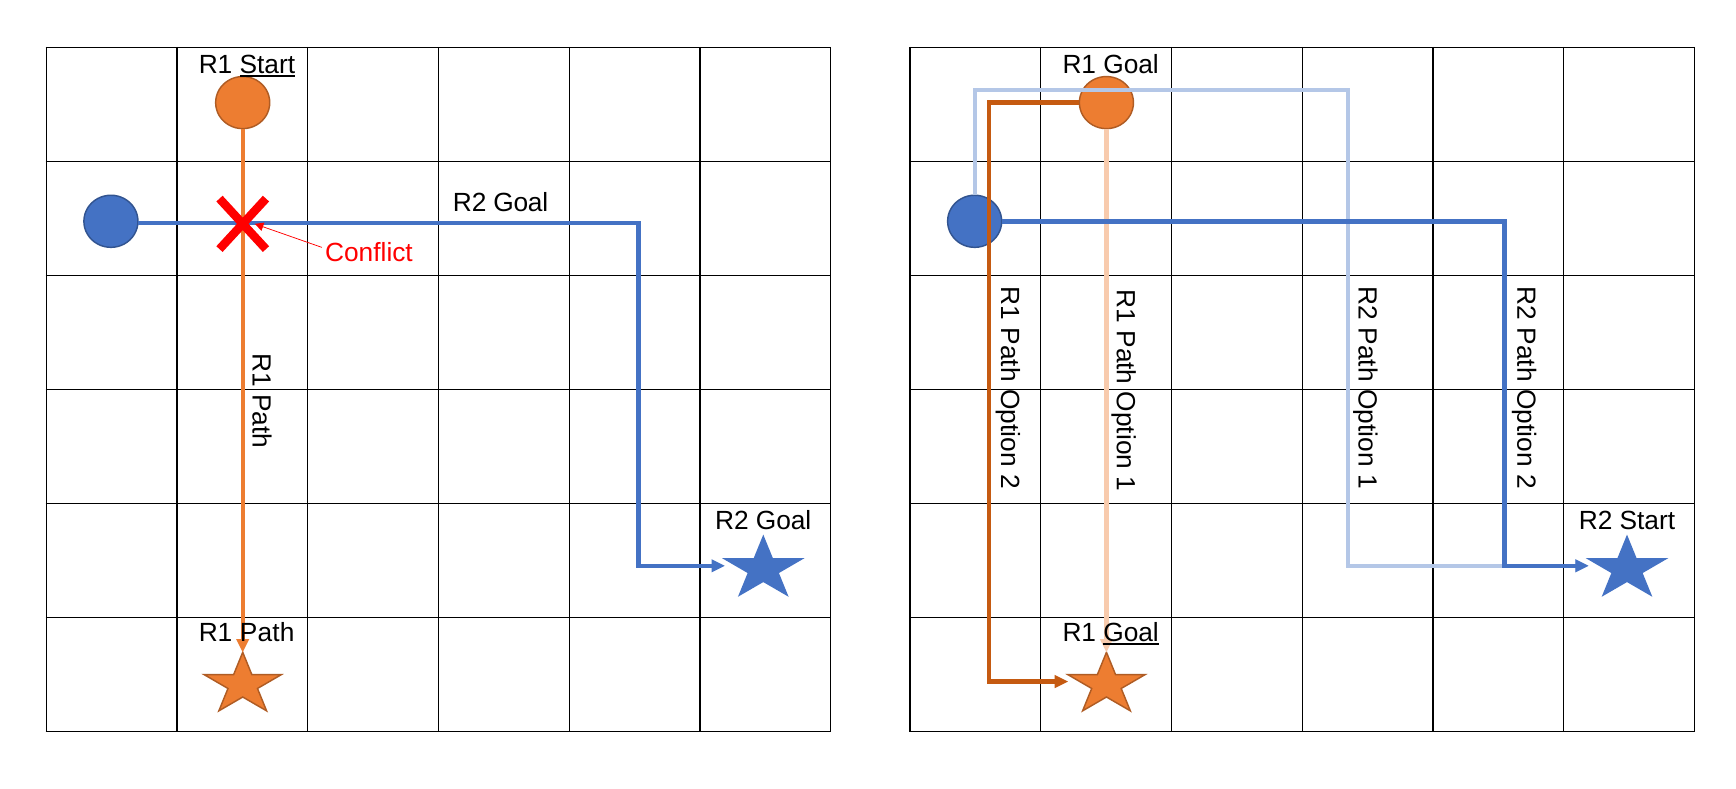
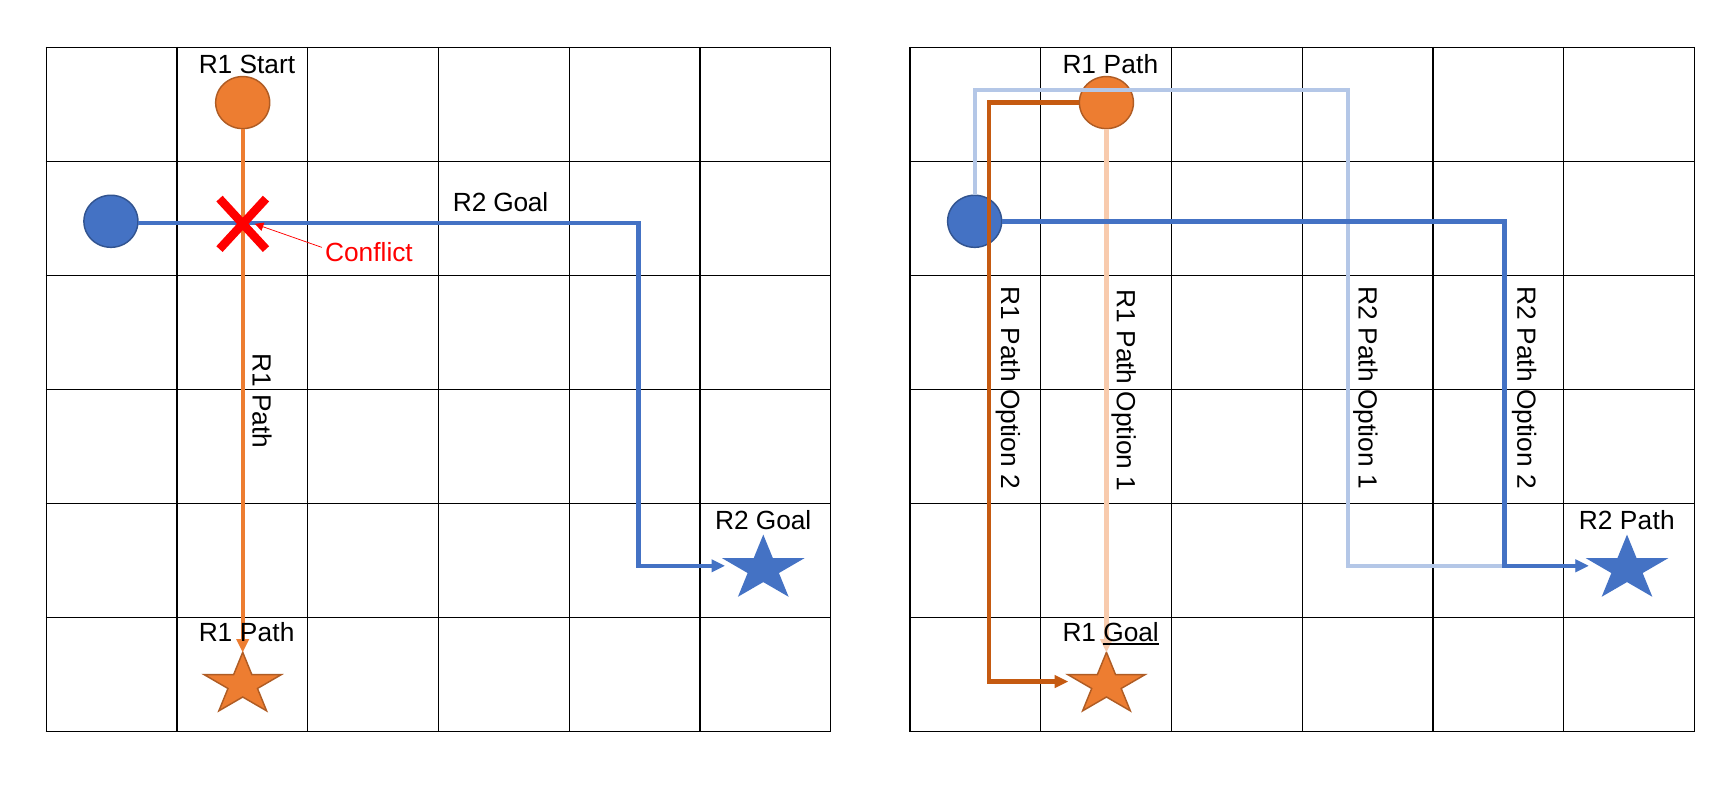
Start at (267, 65) underline: present -> none
Goal at (1131, 65): Goal -> Path
R2 Start: Start -> Path
